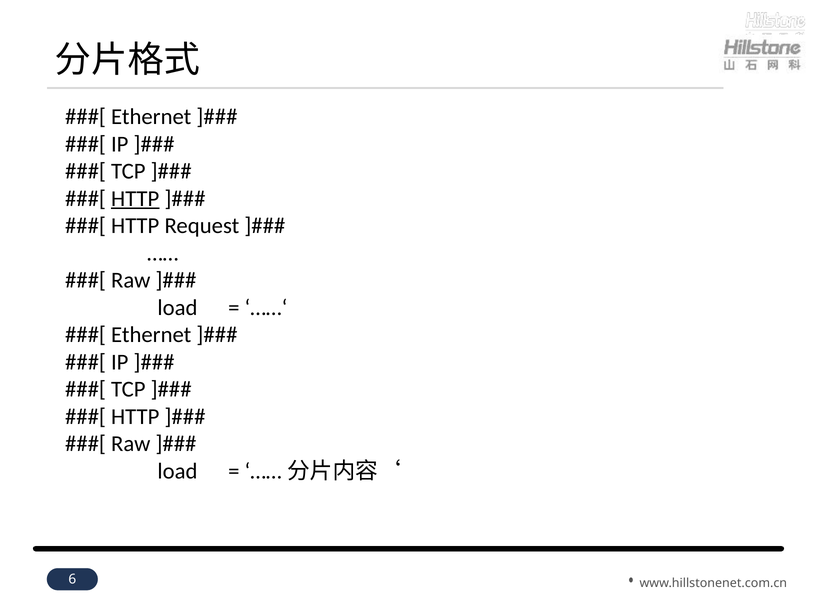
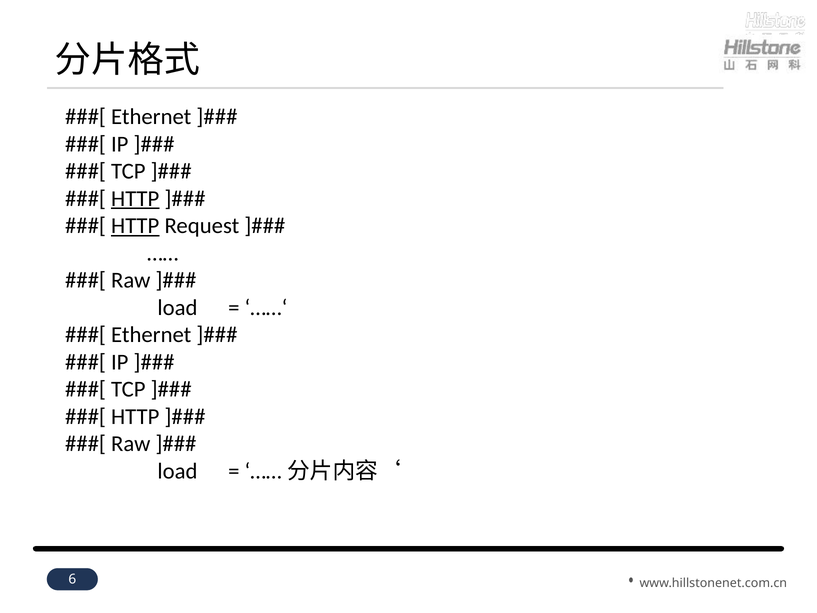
HTTP at (135, 226) underline: none -> present
